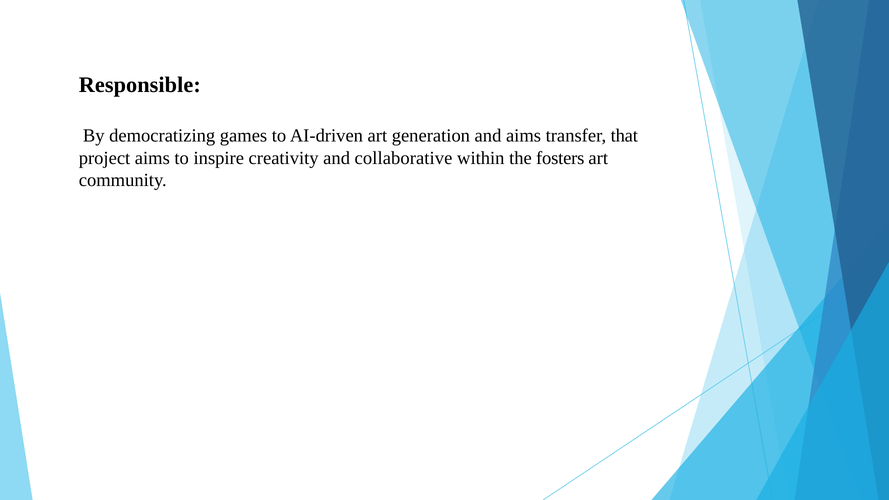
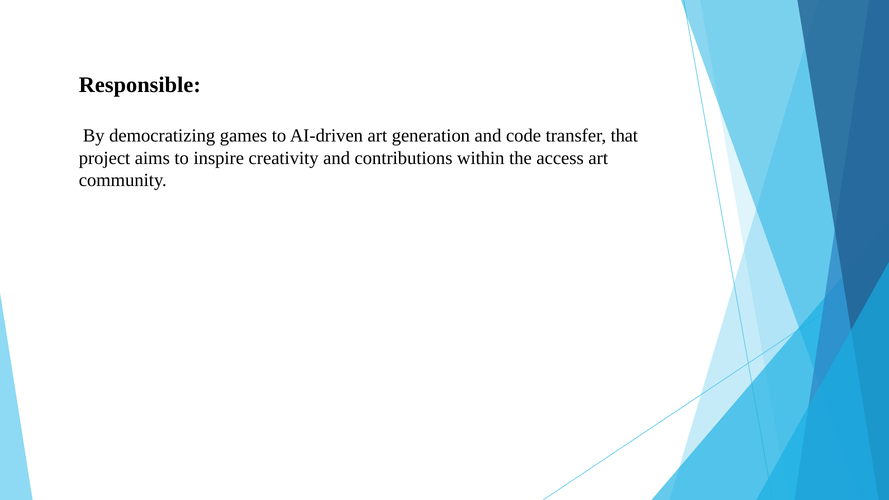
and aims: aims -> code
collaborative: collaborative -> contributions
fosters: fosters -> access
